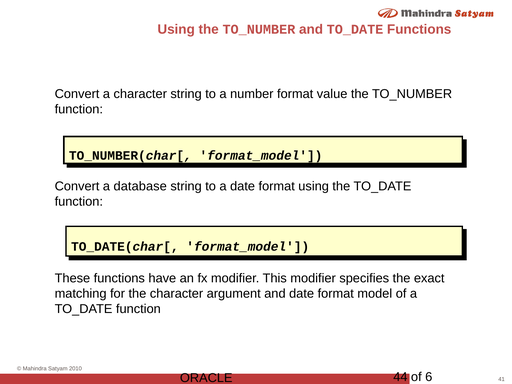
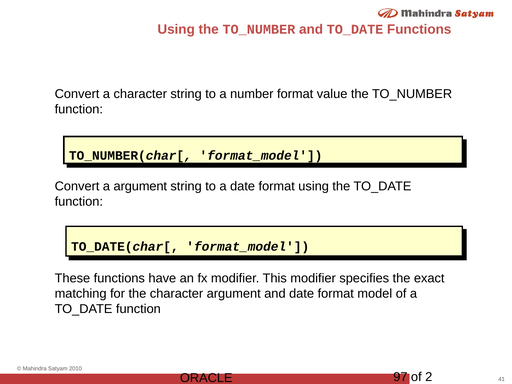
a database: database -> argument
44: 44 -> 97
6: 6 -> 2
